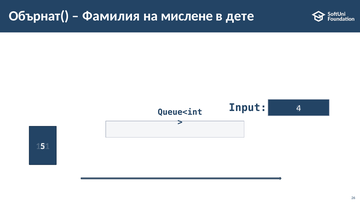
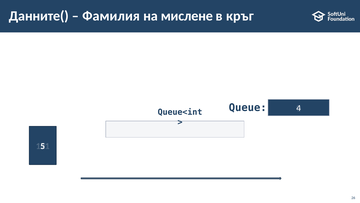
Обърнат(: Обърнат( -> Данните(
дете: дете -> кръг
Input: Input -> Queue
